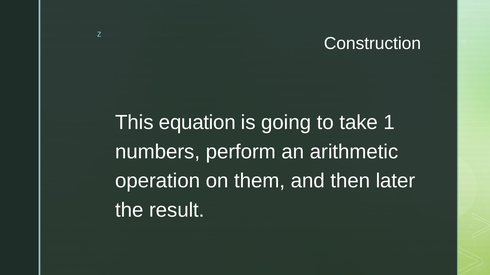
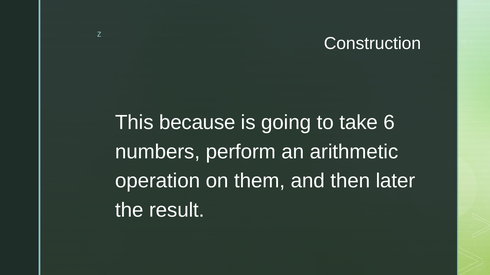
equation: equation -> because
1: 1 -> 6
